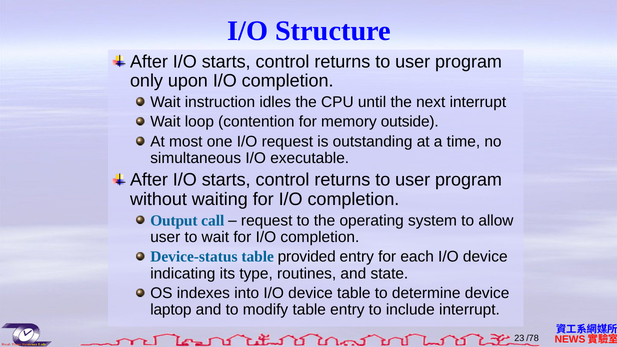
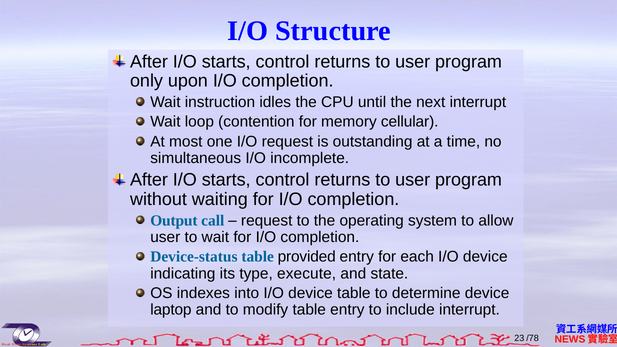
outside: outside -> cellular
executable: executable -> incomplete
routines: routines -> execute
